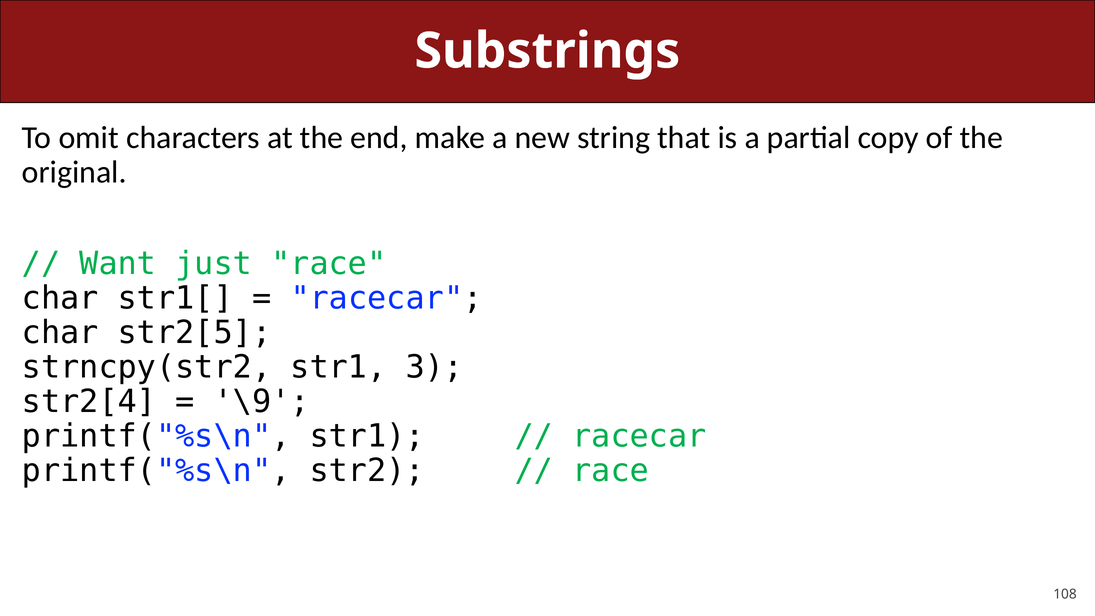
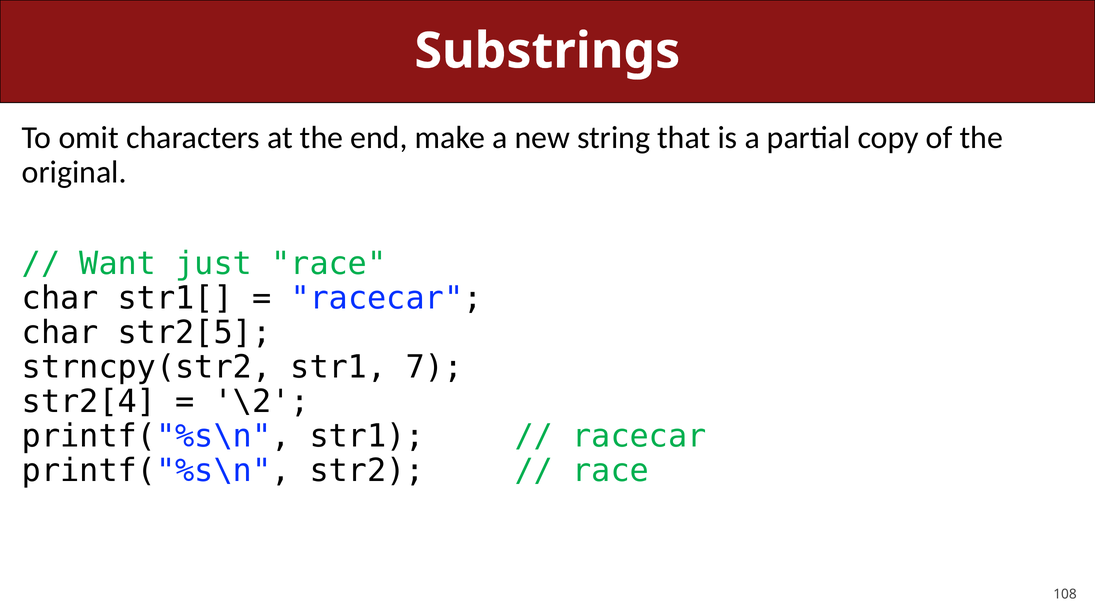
3: 3 -> 7
\9: \9 -> \2
